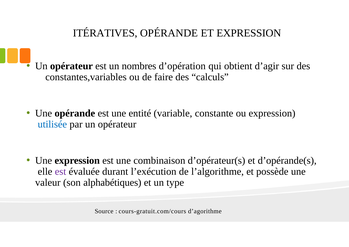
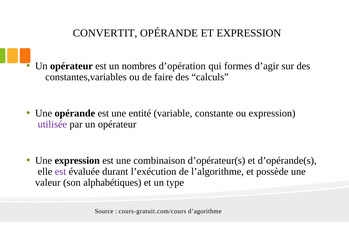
ITÉRATIVES: ITÉRATIVES -> CONVERTIT
obtient: obtient -> formes
utilisée colour: blue -> purple
